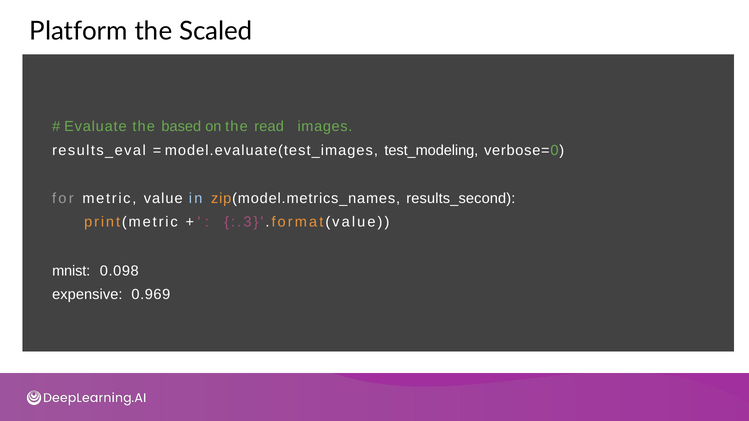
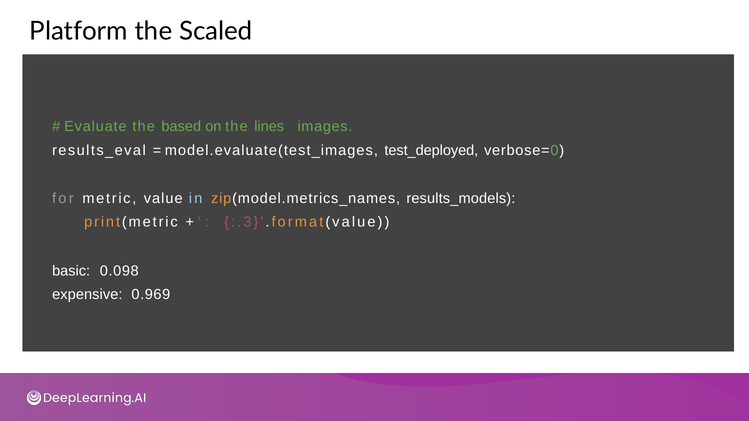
read: read -> lines
test_modeling: test_modeling -> test_deployed
results_second: results_second -> results_models
mnist: mnist -> basic
